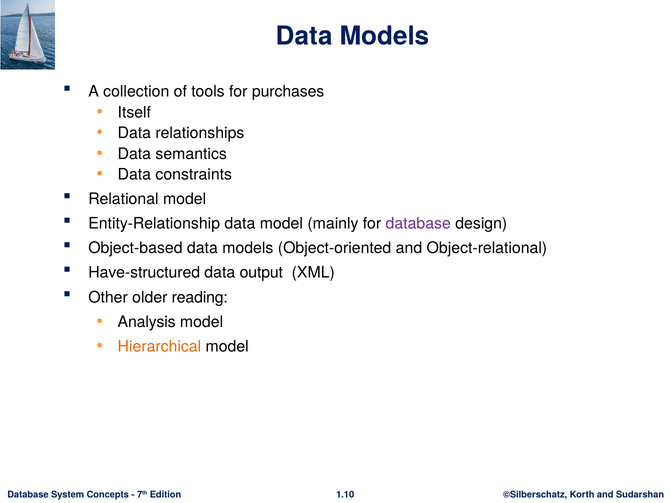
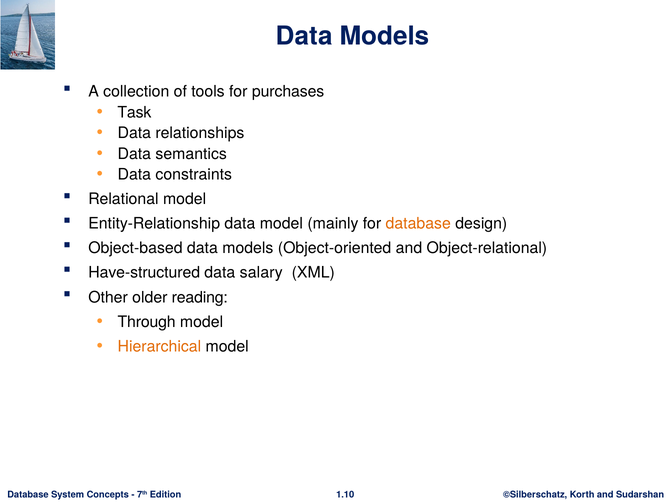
Itself: Itself -> Task
database at (418, 224) colour: purple -> orange
output: output -> salary
Analysis: Analysis -> Through
